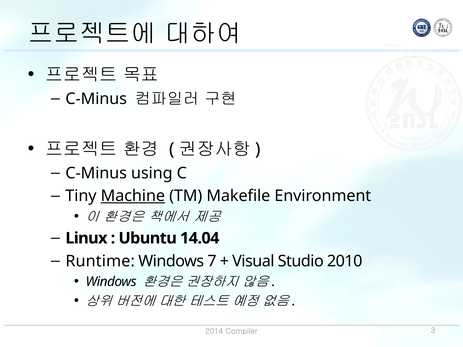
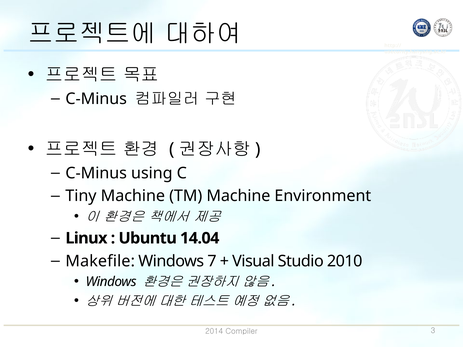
Machine at (133, 196) underline: present -> none
TM Makefile: Makefile -> Machine
Runtime: Runtime -> Makefile
